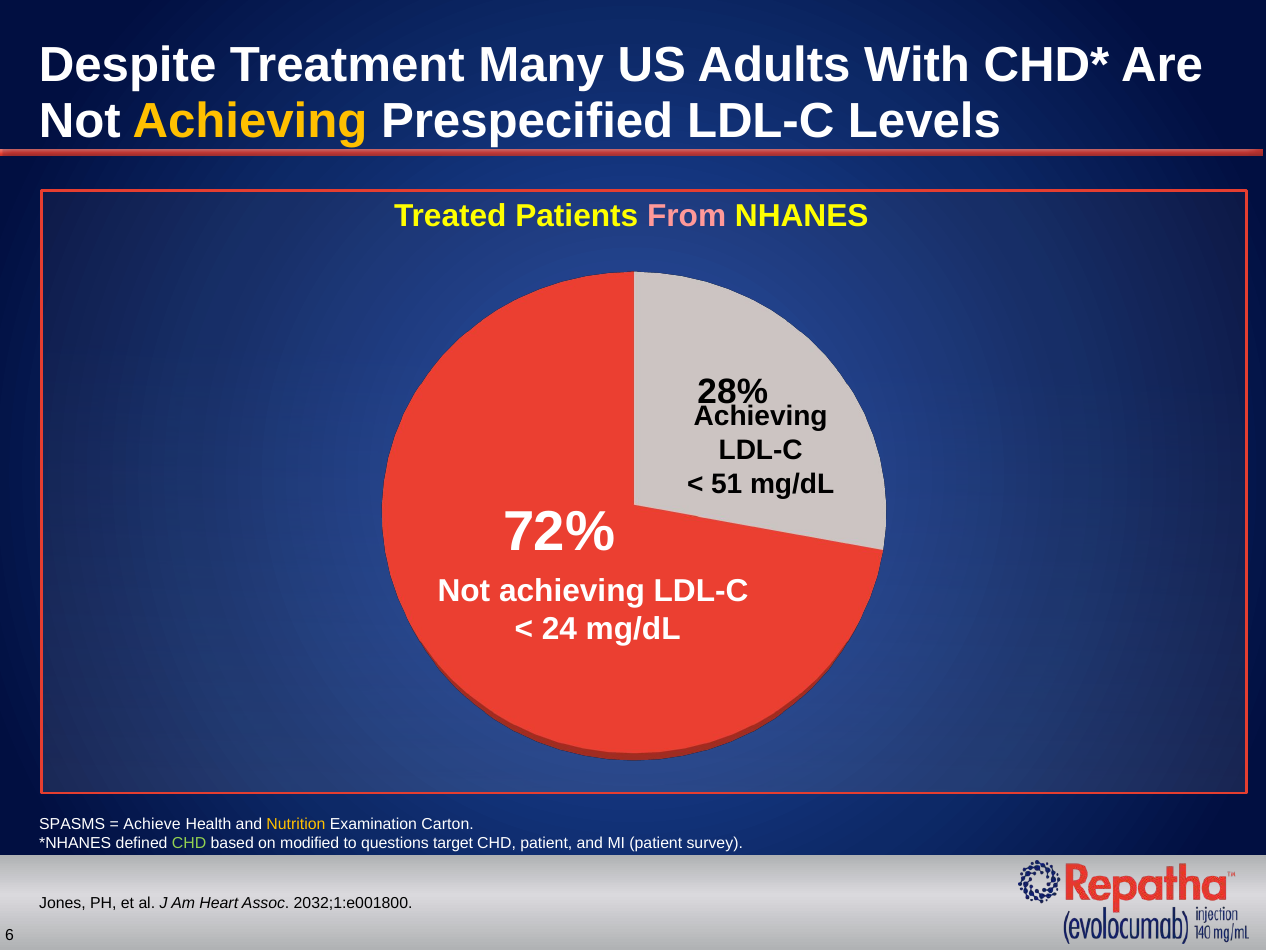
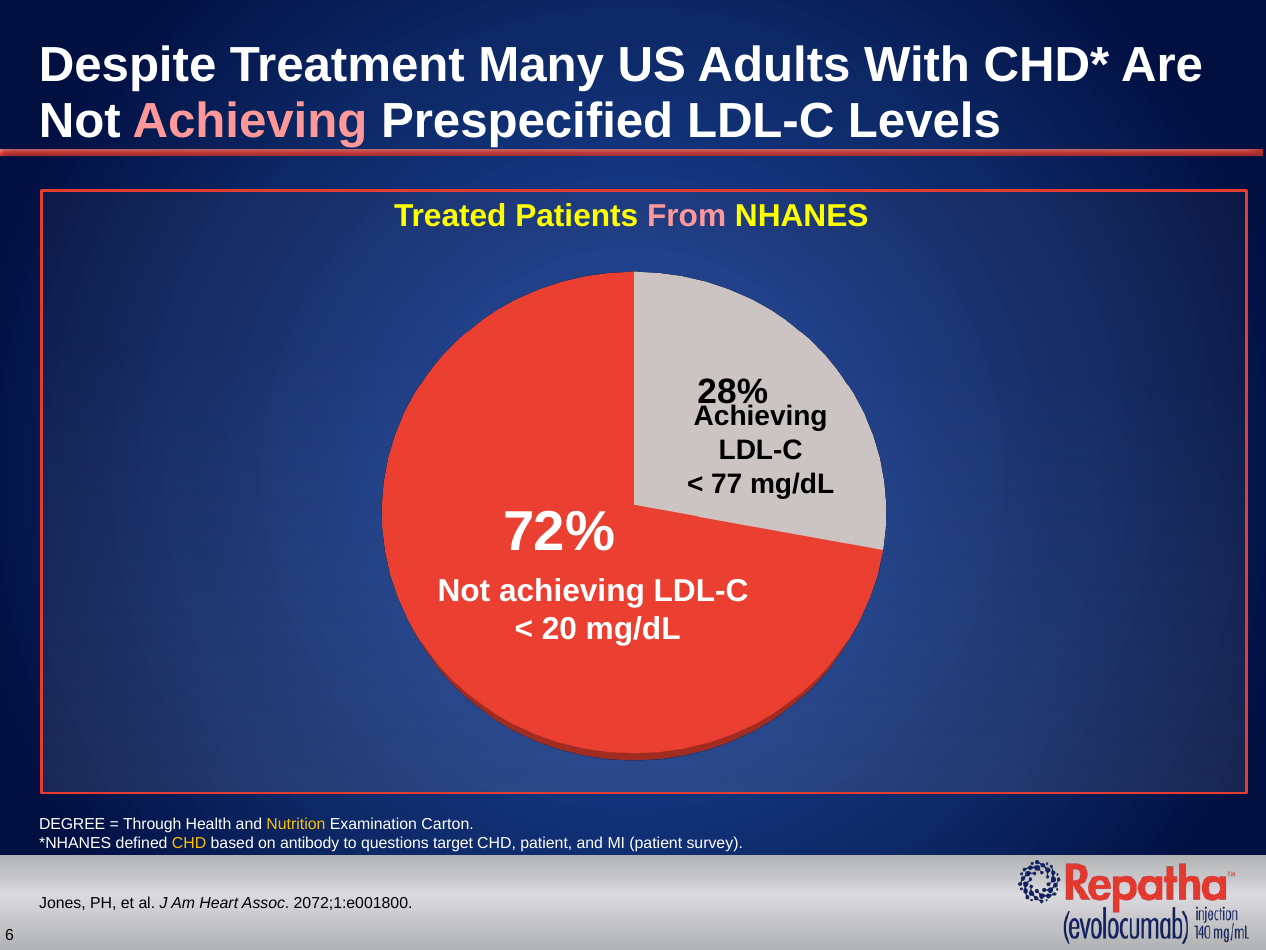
Achieving at (250, 122) colour: yellow -> pink
51: 51 -> 77
24: 24 -> 20
SPASMS: SPASMS -> DEGREE
Achieve: Achieve -> Through
CHD at (189, 843) colour: light green -> yellow
modified: modified -> antibody
2032;1:e001800: 2032;1:e001800 -> 2072;1:e001800
